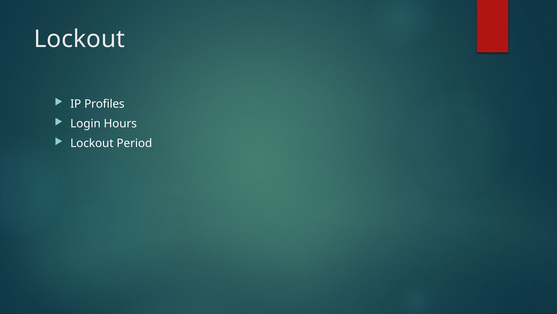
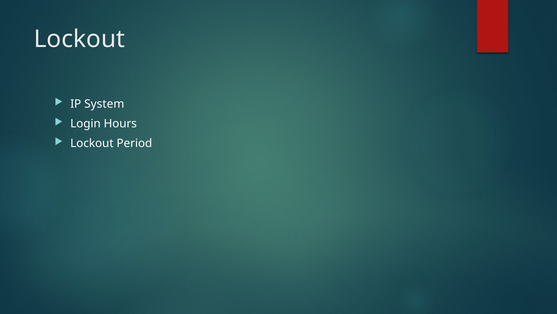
Profiles: Profiles -> System
